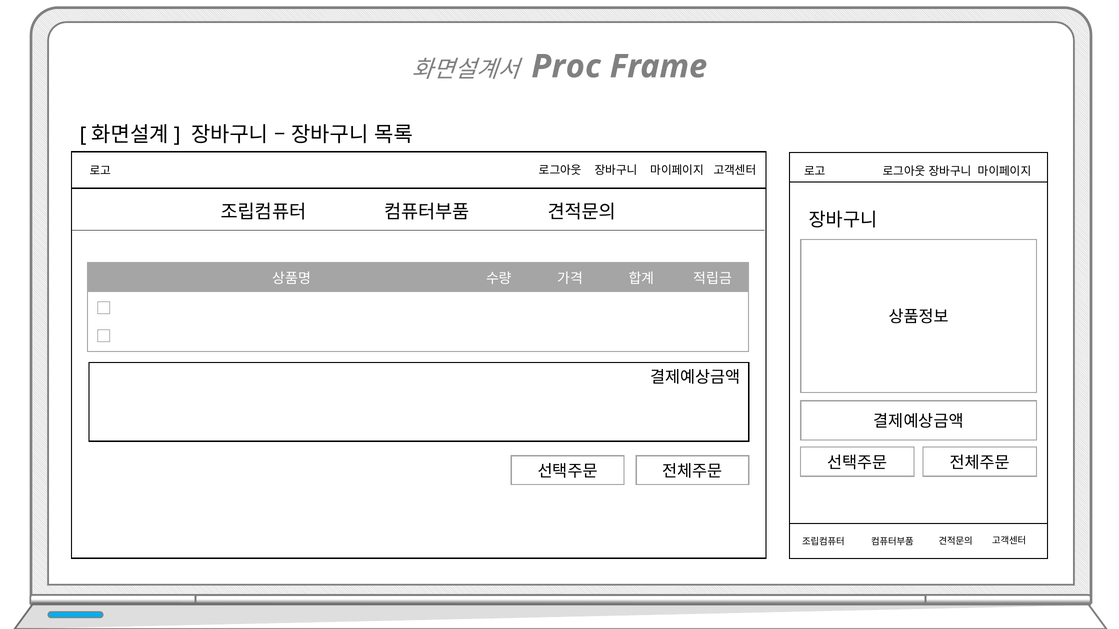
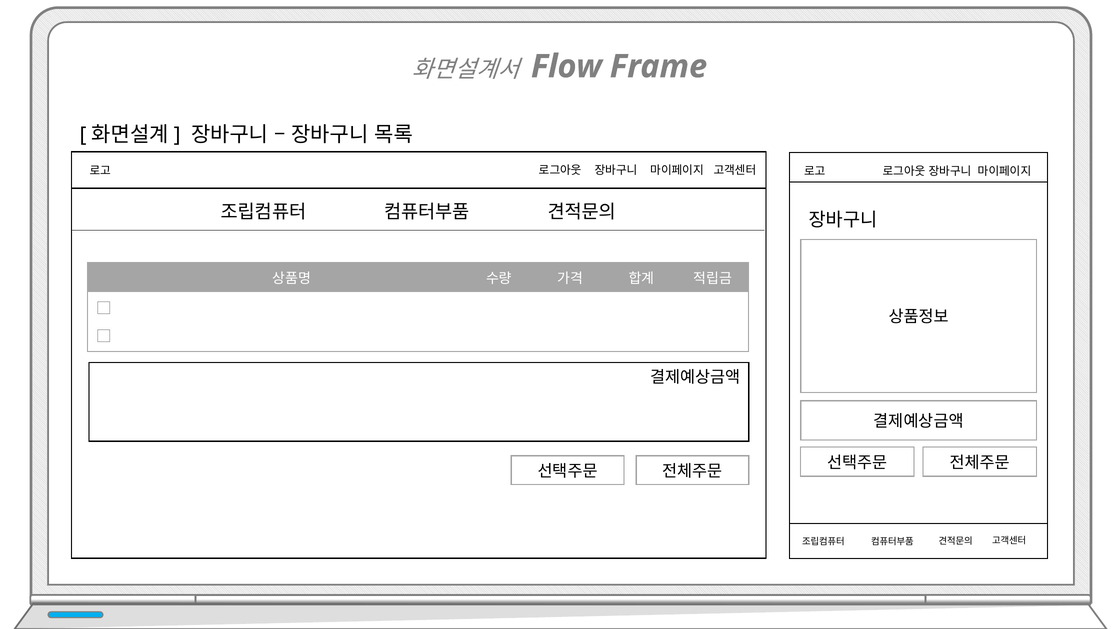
Proc: Proc -> Flow
